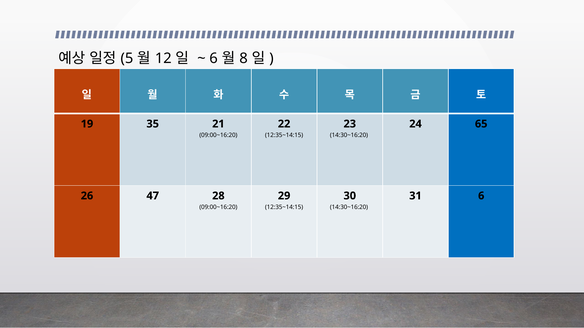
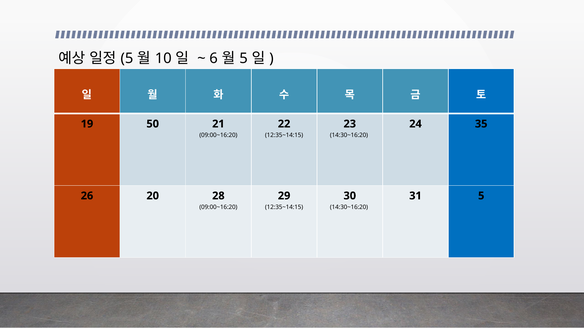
12: 12 -> 10
8 at (244, 58): 8 -> 5
35: 35 -> 50
65: 65 -> 35
47: 47 -> 20
31 6: 6 -> 5
